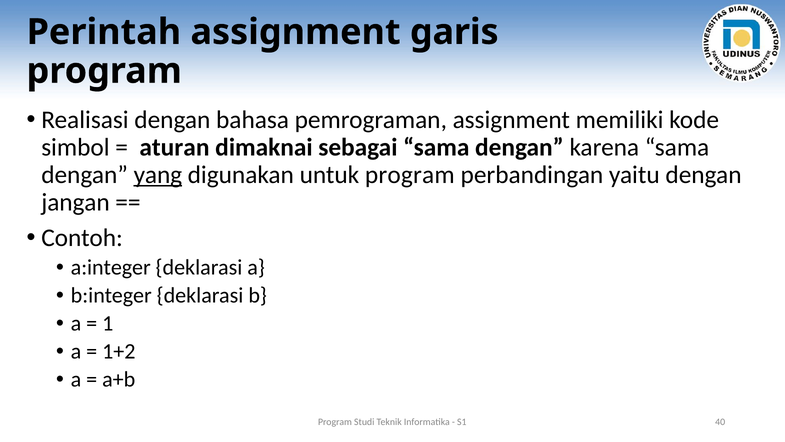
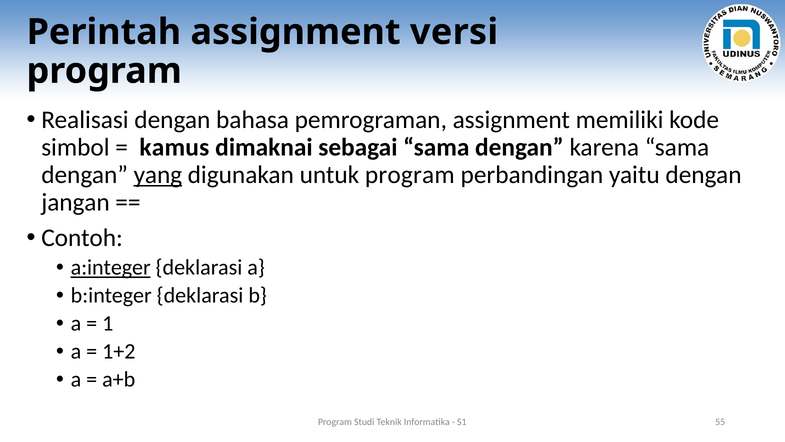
garis: garis -> versi
aturan: aturan -> kamus
a:integer underline: none -> present
40: 40 -> 55
